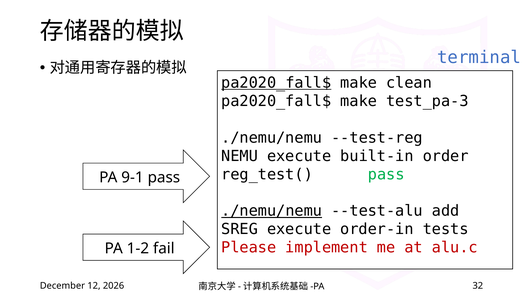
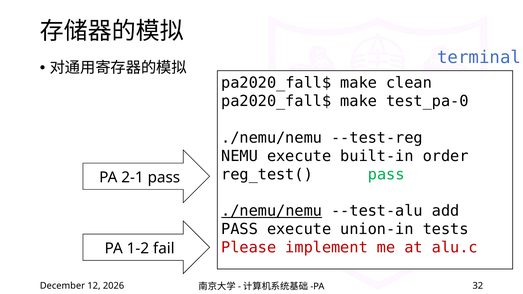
pa2020_fall$ at (276, 83) underline: present -> none
test_pa-3: test_pa-3 -> test_pa-0
9-1: 9-1 -> 2-1
SREG at (240, 229): SREG -> PASS
order-in: order-in -> union-in
